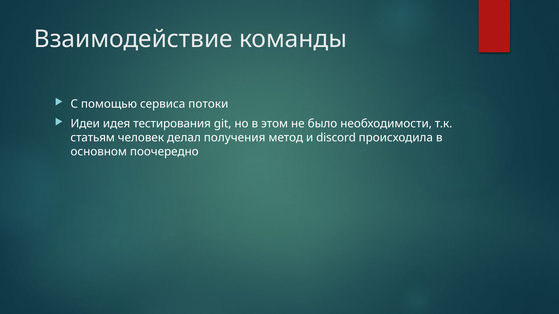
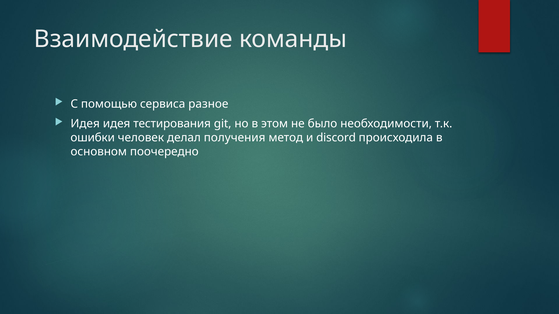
потоки: потоки -> разное
Идеи at (85, 124): Идеи -> Идея
статьям: статьям -> ошибки
